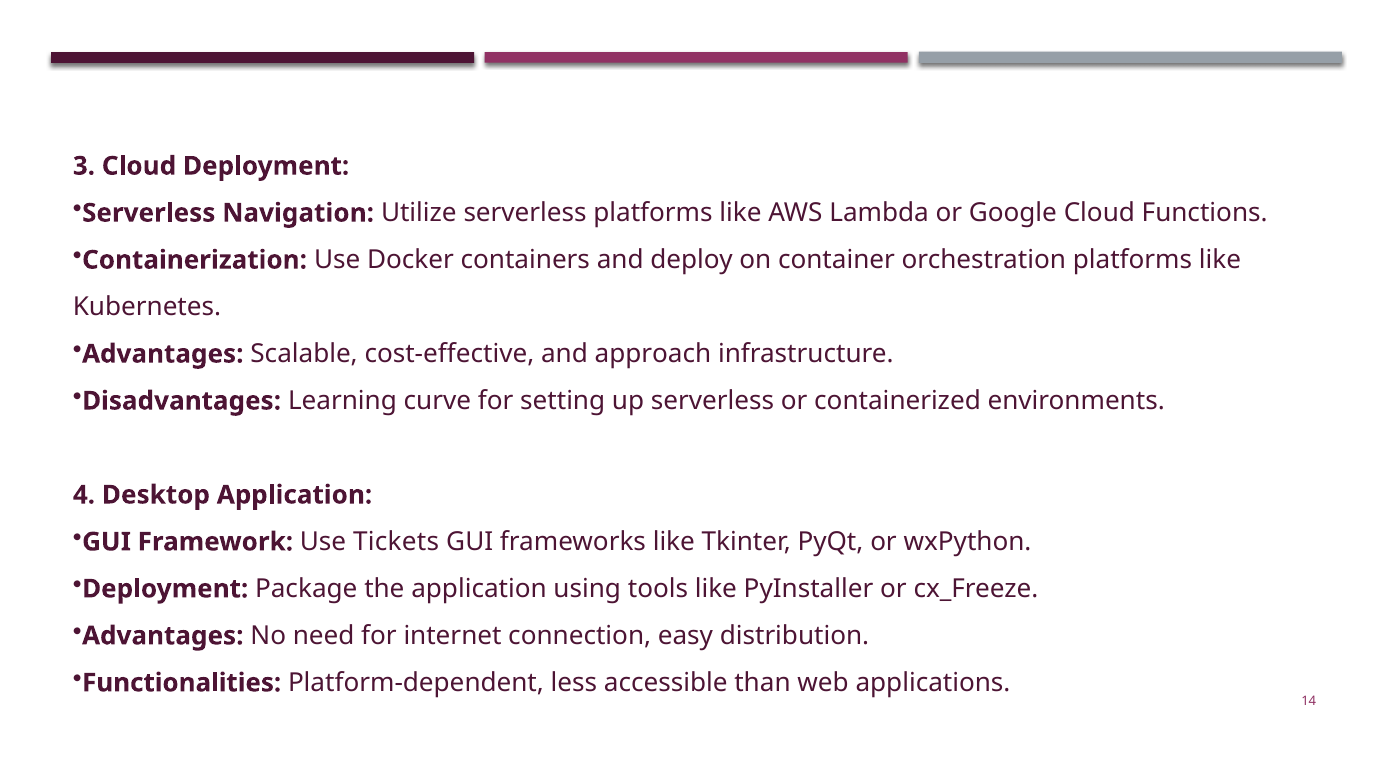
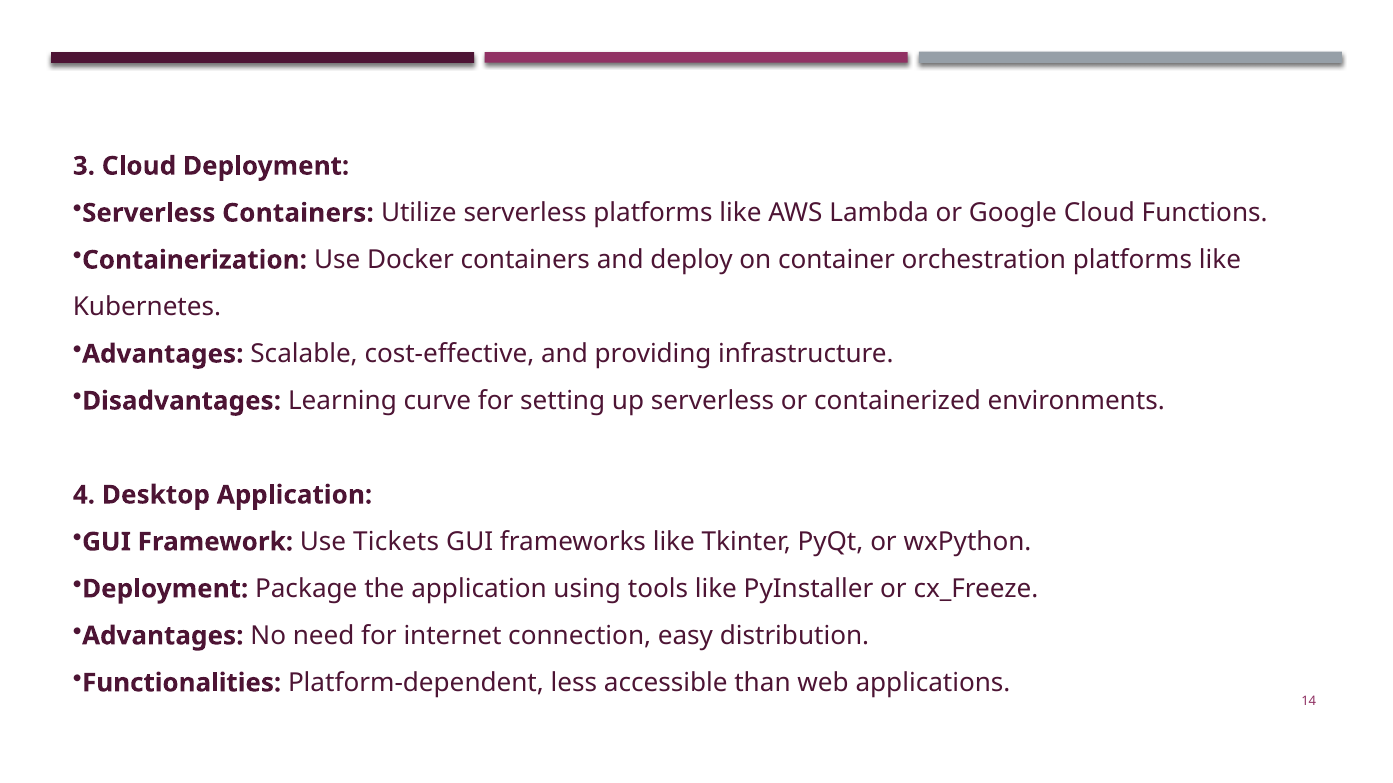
Serverless Navigation: Navigation -> Containers
approach: approach -> providing
